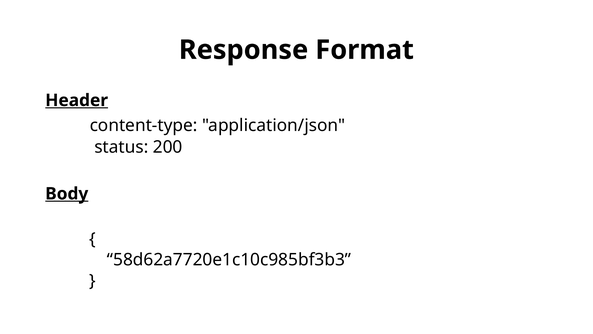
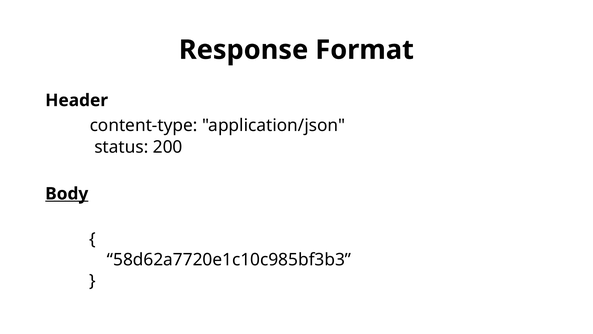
Header underline: present -> none
